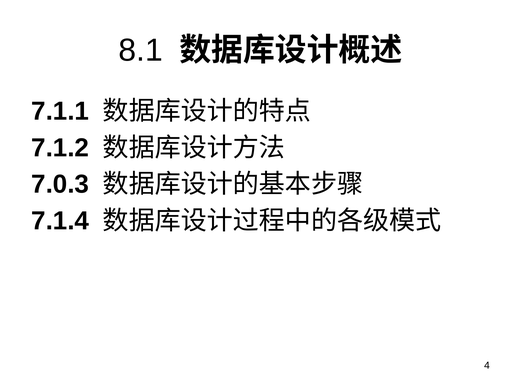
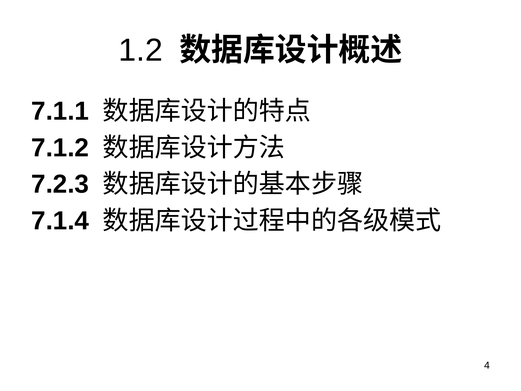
8.1: 8.1 -> 1.2
7.0.3: 7.0.3 -> 7.2.3
